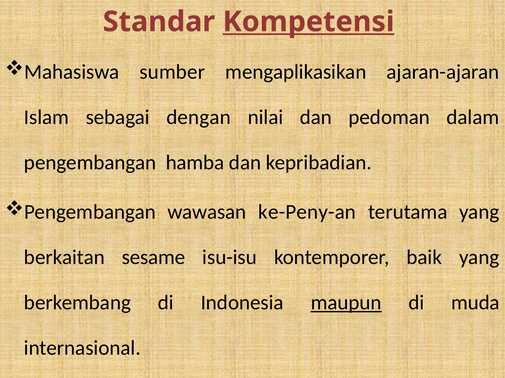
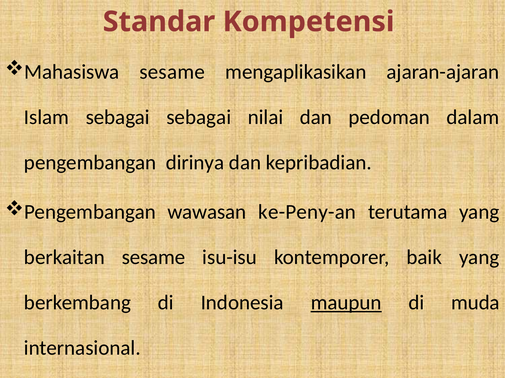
Kompetensi underline: present -> none
Mahasiswa sumber: sumber -> sesame
sebagai dengan: dengan -> sebagai
hamba: hamba -> dirinya
